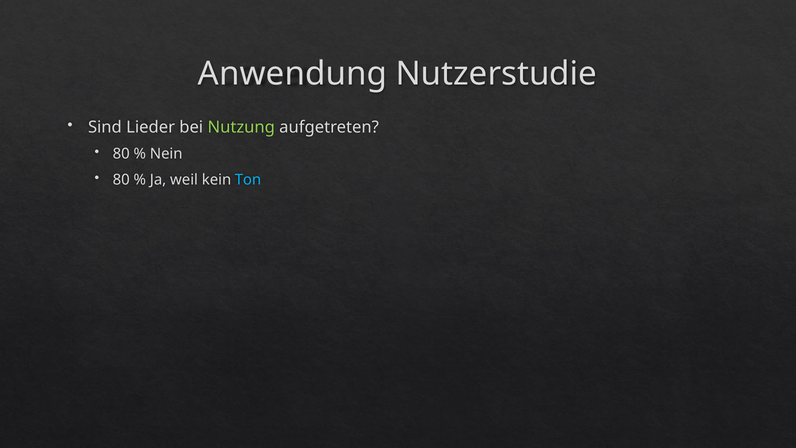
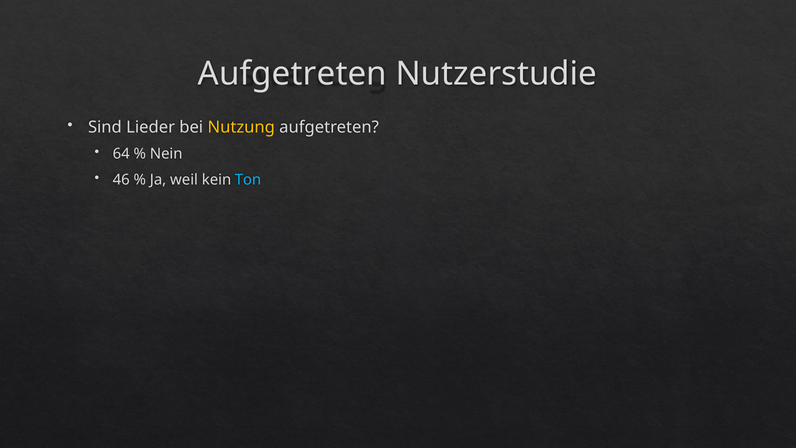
Anwendung at (293, 74): Anwendung -> Aufgetreten
Nutzung colour: light green -> yellow
80 at (121, 154): 80 -> 64
80 at (121, 180): 80 -> 46
